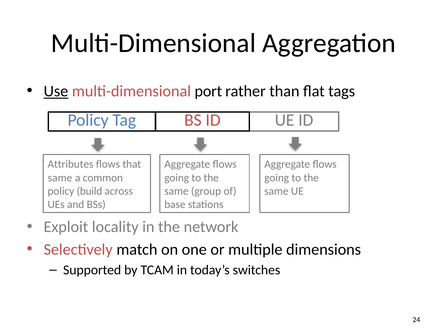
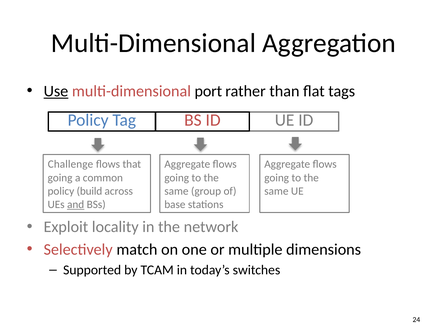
Attributes: Attributes -> Challenge
same at (60, 178): same -> going
and underline: none -> present
